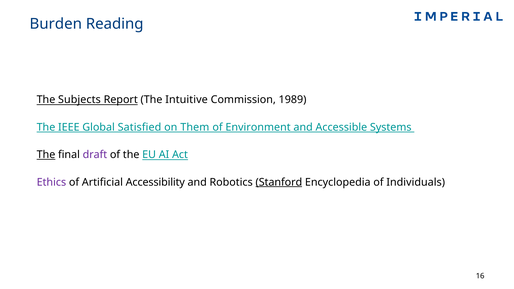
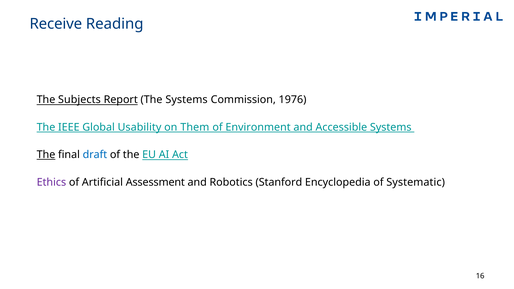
Burden: Burden -> Receive
The Intuitive: Intuitive -> Systems
1989: 1989 -> 1976
Satisfied: Satisfied -> Usability
draft colour: purple -> blue
Accessibility: Accessibility -> Assessment
Stanford underline: present -> none
Individuals: Individuals -> Systematic
